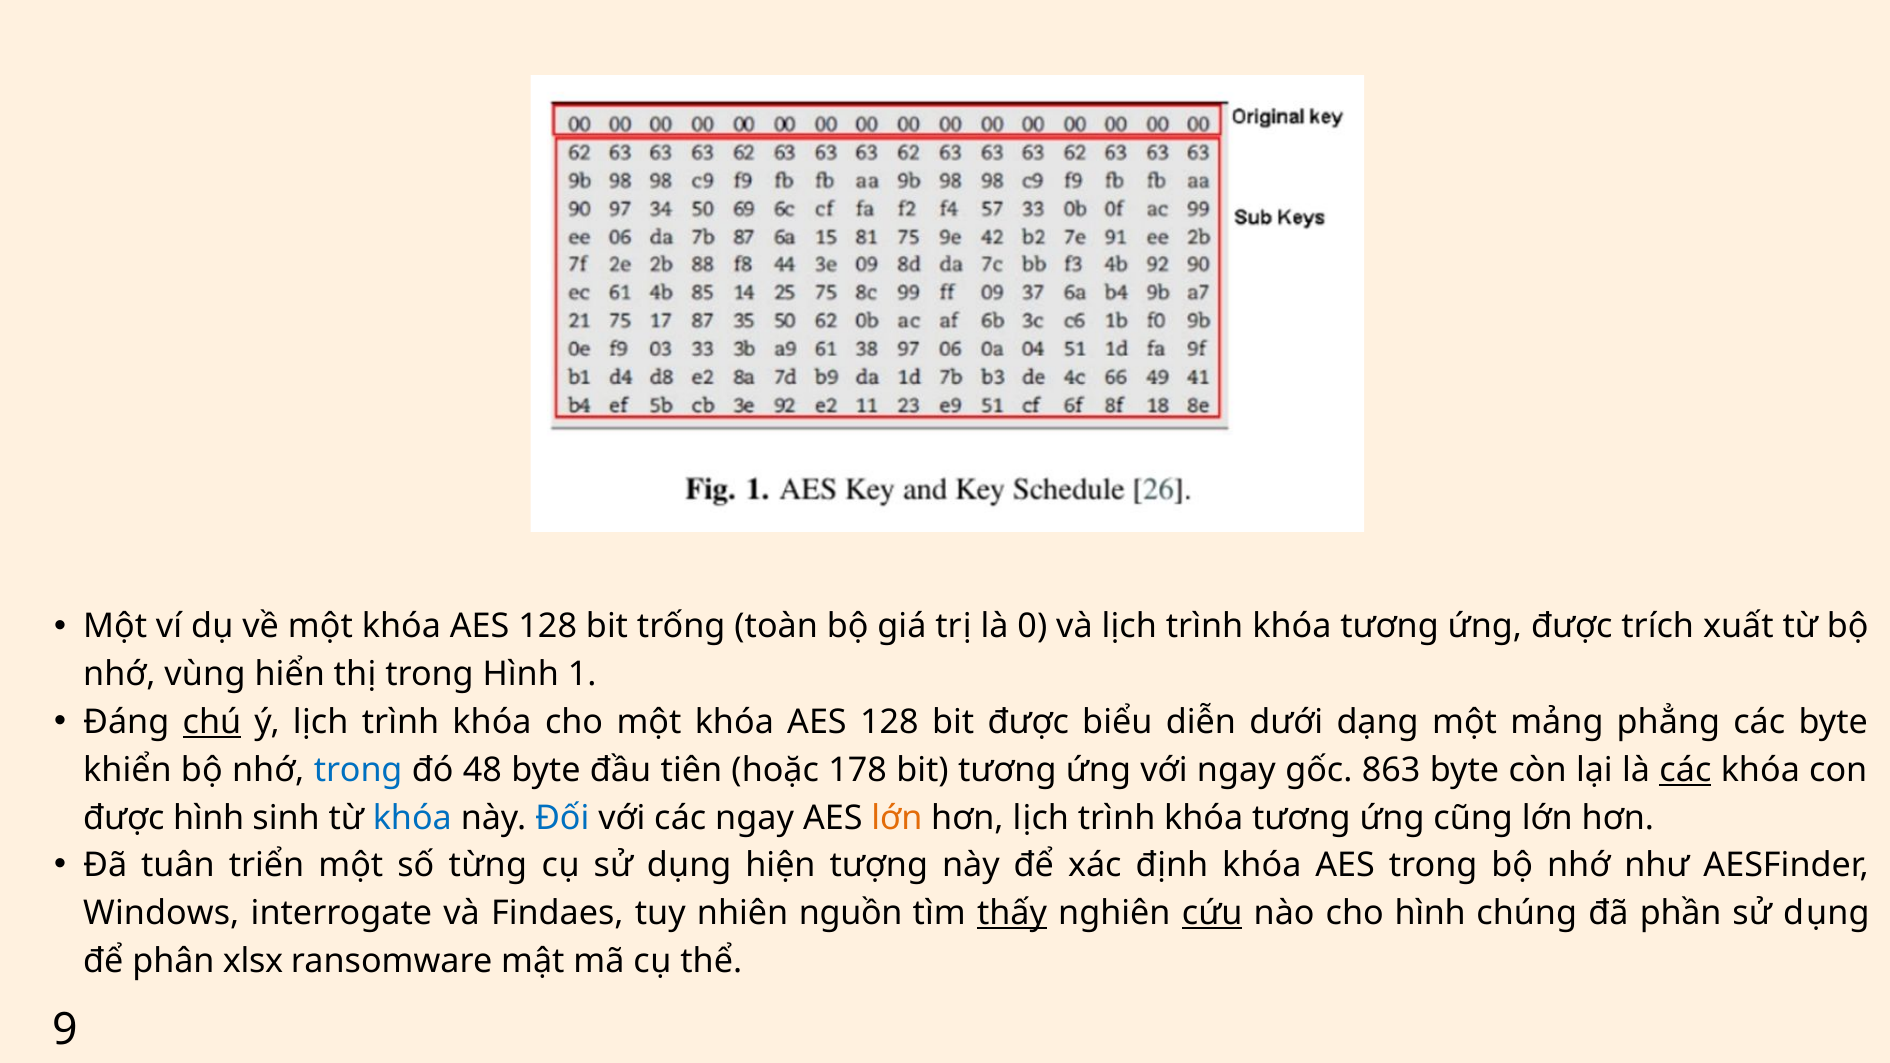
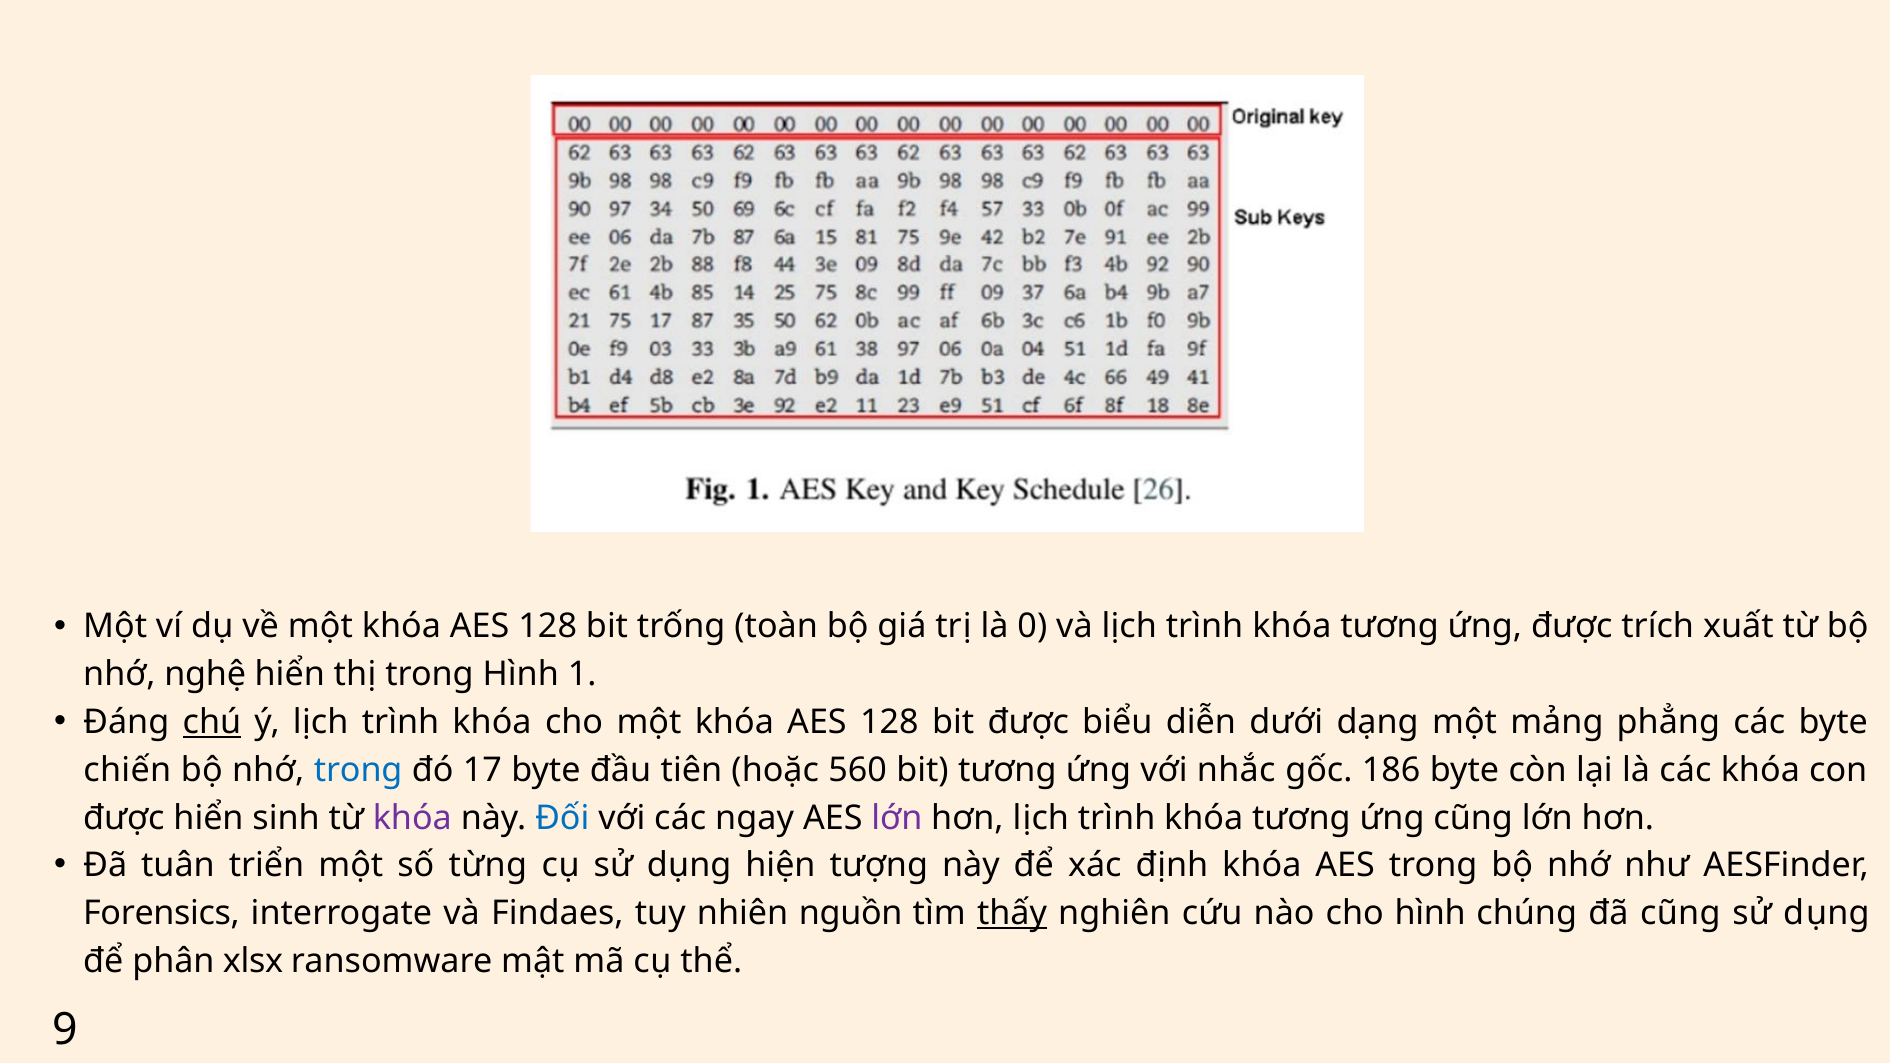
vùng: vùng -> nghệ
khiển: khiển -> chiến
48: 48 -> 17
178: 178 -> 560
với ngay: ngay -> nhắc
863: 863 -> 186
các at (1685, 770) underline: present -> none
được hình: hình -> hiển
khóa at (412, 818) colour: blue -> purple
lớn at (897, 818) colour: orange -> purple
Windows: Windows -> Forensics
cứu underline: present -> none
đã phần: phần -> cũng
